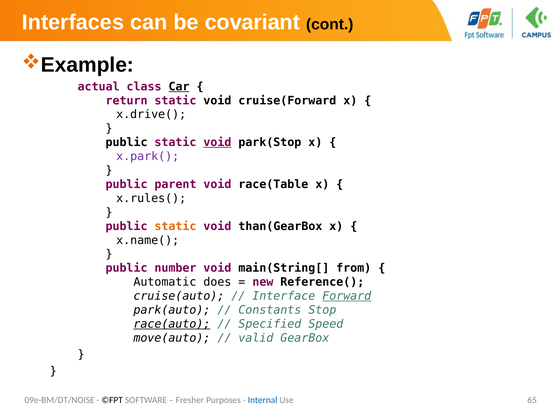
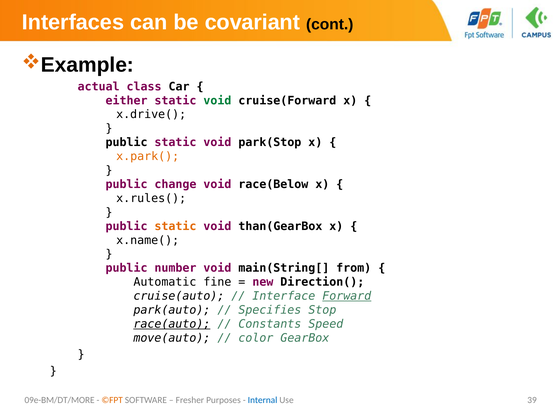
Car underline: present -> none
return: return -> either
void at (217, 100) colour: black -> green
void at (217, 142) underline: present -> none
x.park( colour: purple -> orange
parent: parent -> change
race(Table: race(Table -> race(Below
does: does -> fine
Reference(: Reference( -> Direction(
Constants: Constants -> Specifies
Specified: Specified -> Constants
valid: valid -> color
09e-BM/DT/NOISE: 09e-BM/DT/NOISE -> 09e-BM/DT/MORE
©FPT colour: black -> orange
65: 65 -> 39
